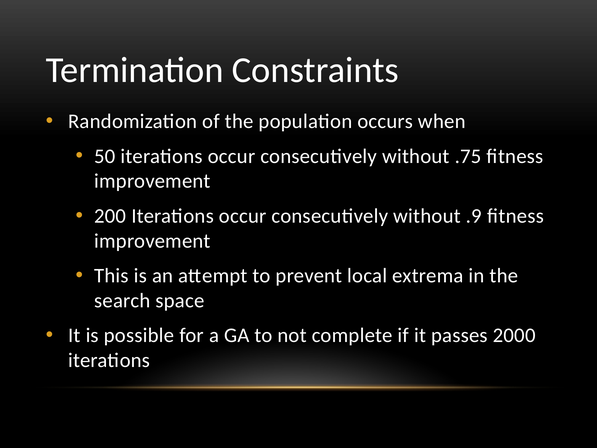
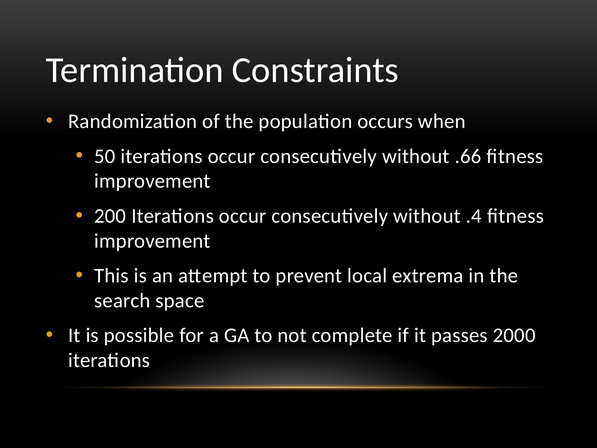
.75: .75 -> .66
.9: .9 -> .4
